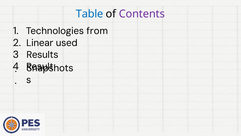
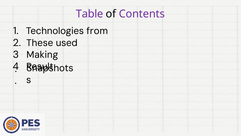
Table colour: blue -> purple
Linear: Linear -> These
Results: Results -> Making
